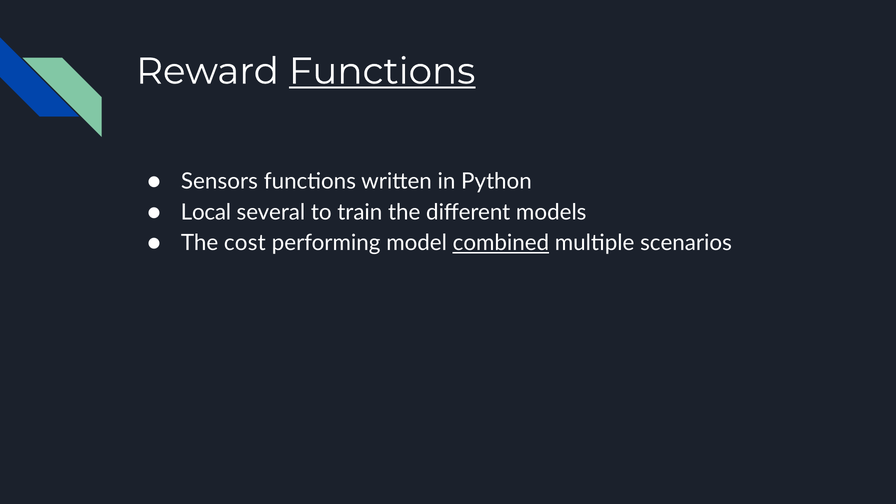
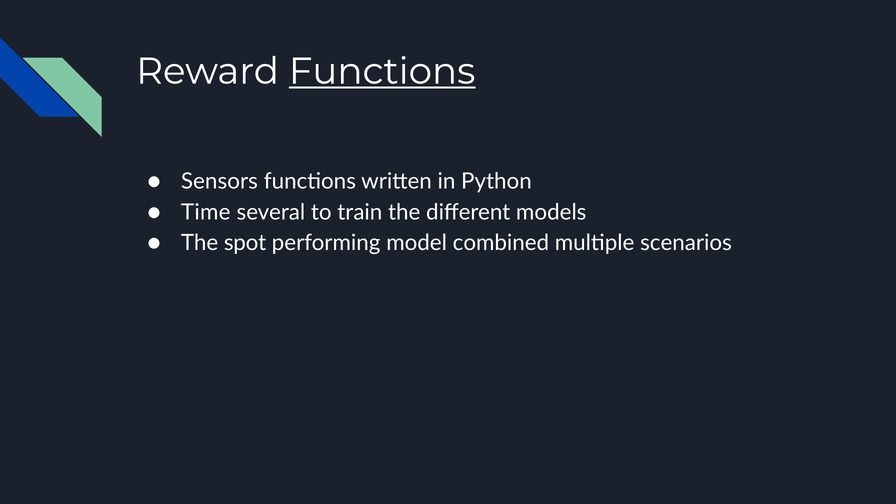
Local: Local -> Time
cost: cost -> spot
combined underline: present -> none
